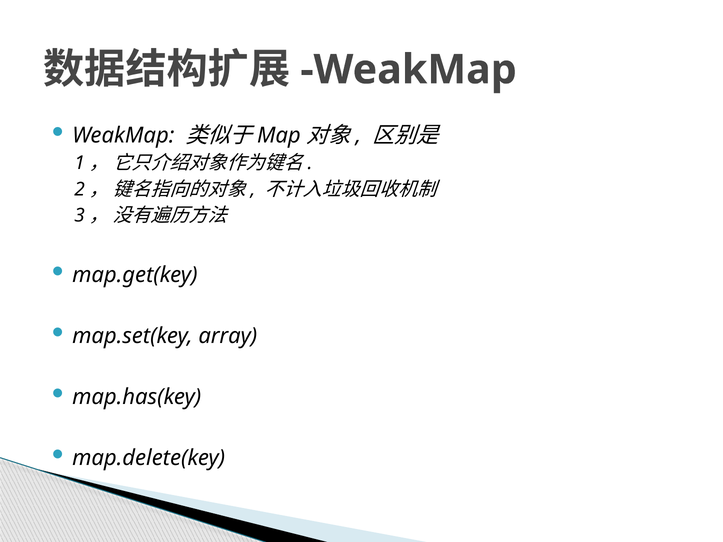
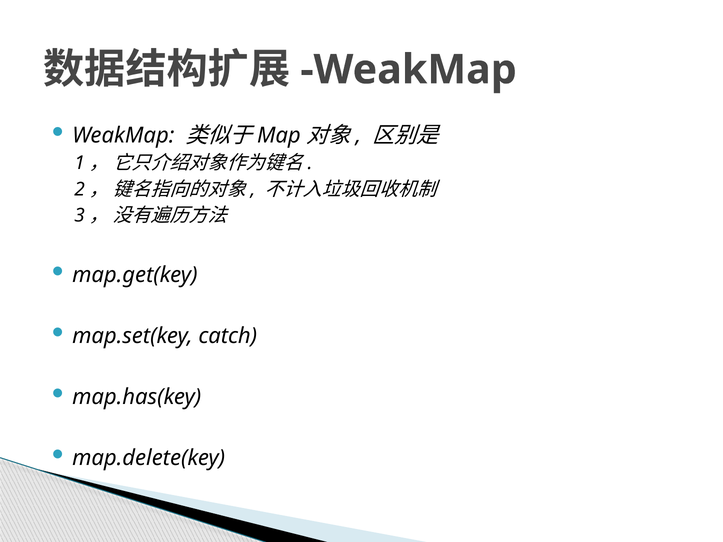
array: array -> catch
